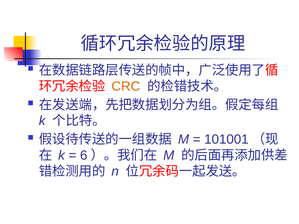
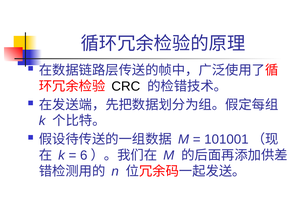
CRC colour: orange -> black
